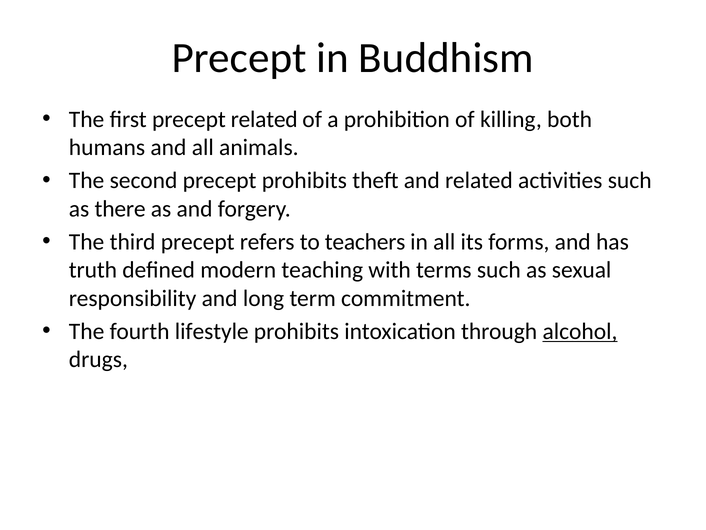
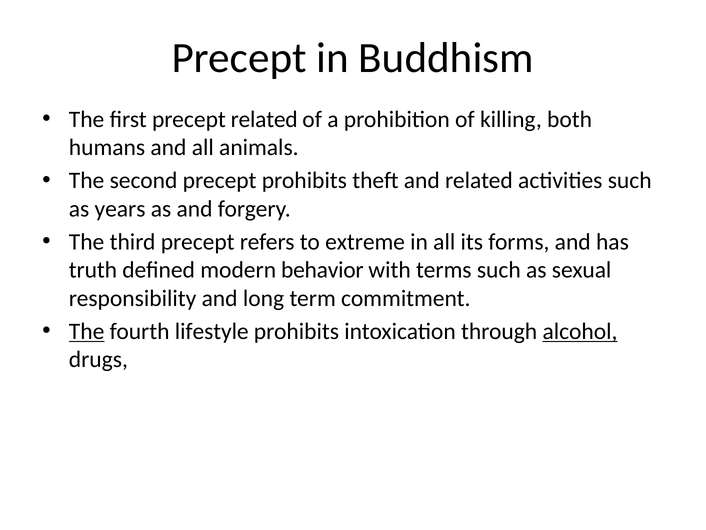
there: there -> years
teachers: teachers -> extreme
teaching: teaching -> behavior
The at (87, 331) underline: none -> present
